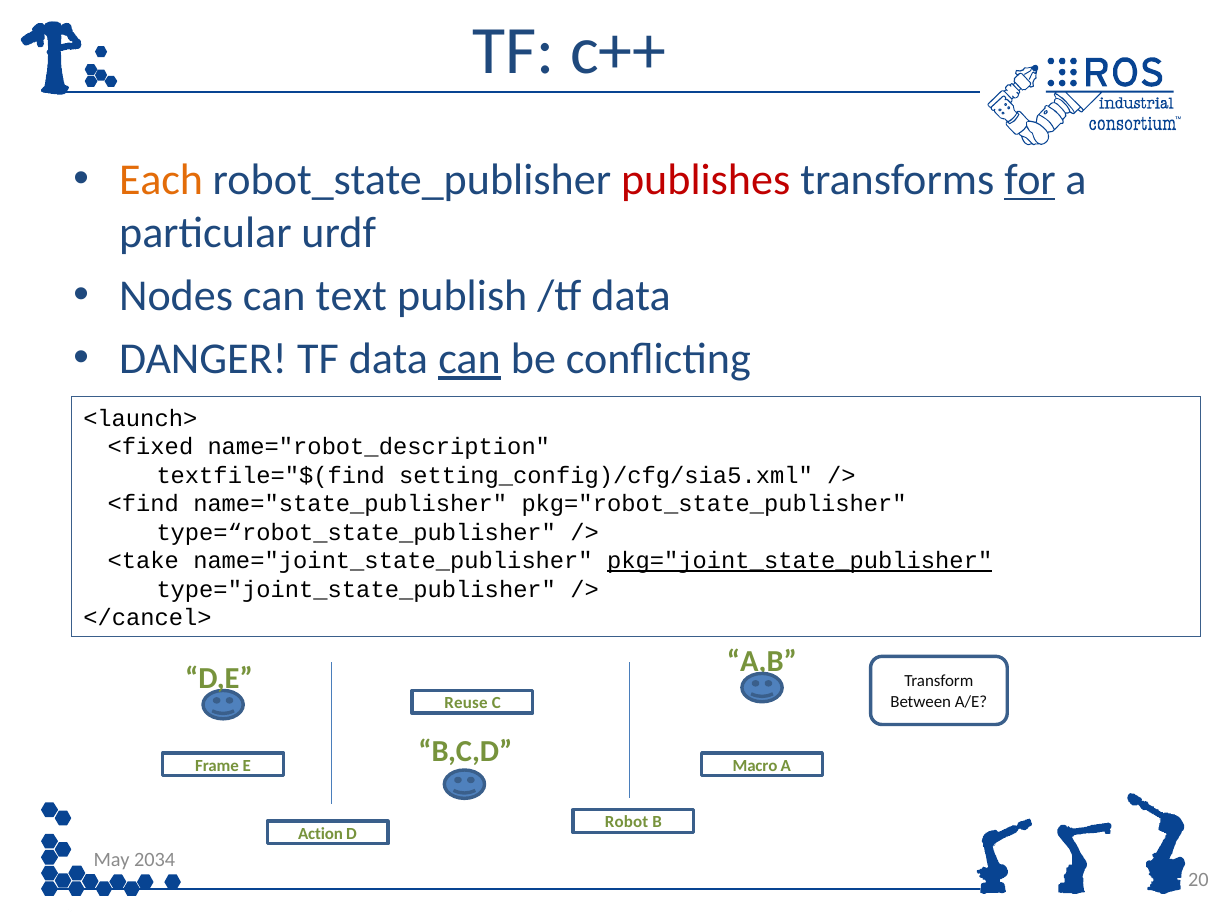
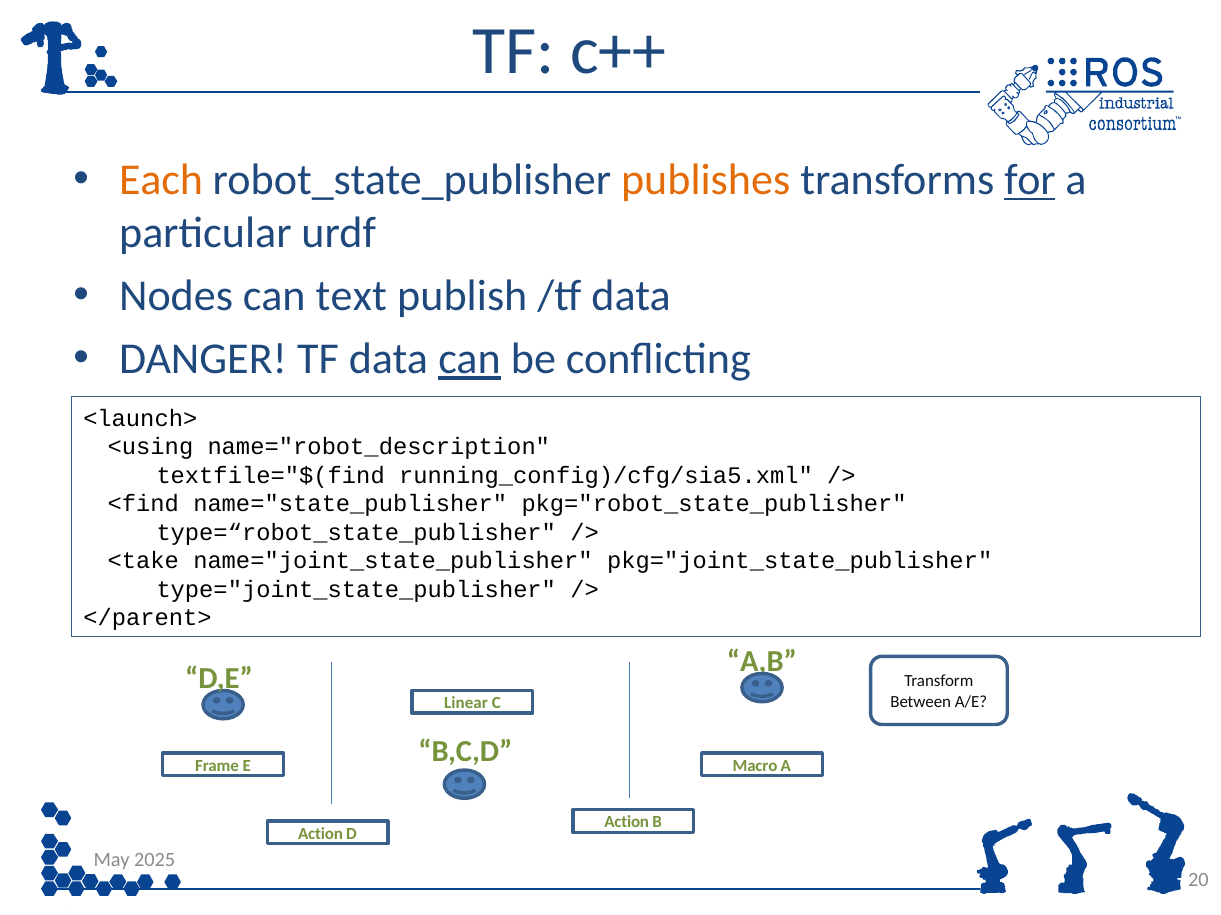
publishes colour: red -> orange
<fixed: <fixed -> <using
setting_config)/cfg/sia5.xml: setting_config)/cfg/sia5.xml -> running_config)/cfg/sia5.xml
pkg="joint_state_publisher underline: present -> none
</cancel>: </cancel> -> </parent>
Reuse: Reuse -> Linear
Robot at (627, 823): Robot -> Action
2034: 2034 -> 2025
